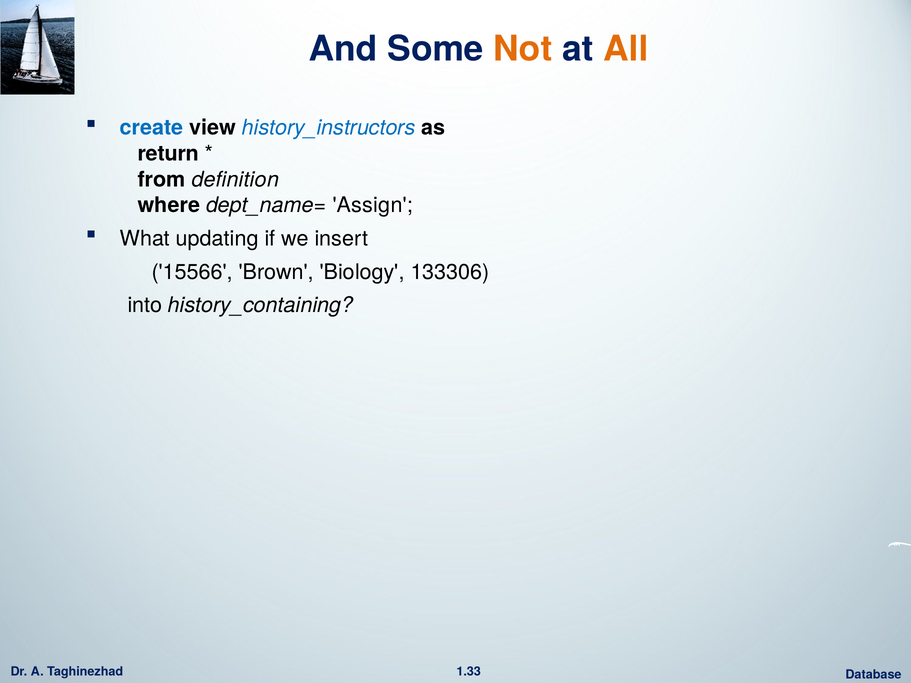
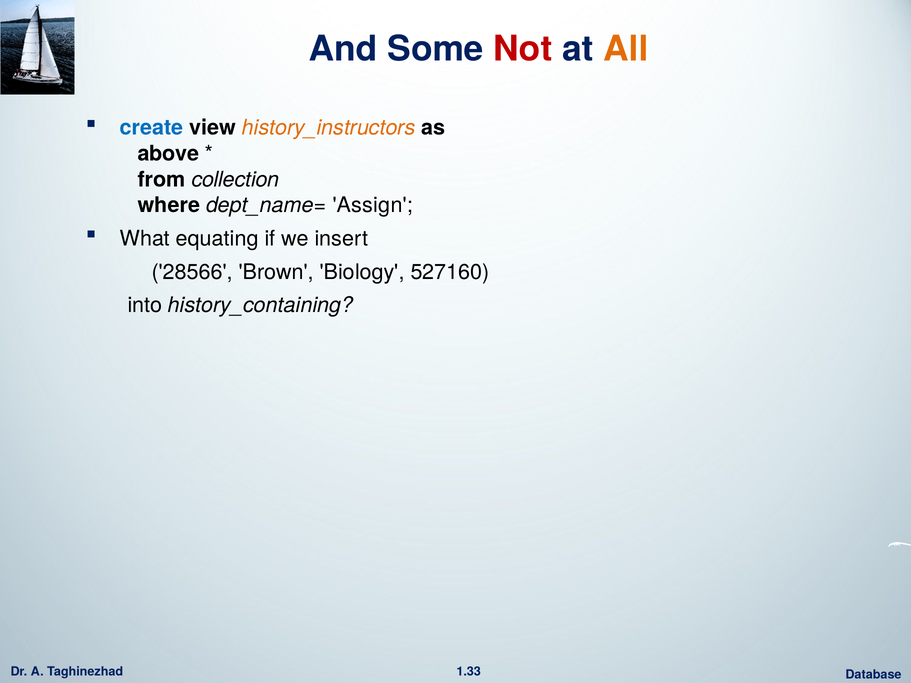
Not colour: orange -> red
history_instructors colour: blue -> orange
return: return -> above
definition: definition -> collection
updating: updating -> equating
15566: 15566 -> 28566
133306: 133306 -> 527160
